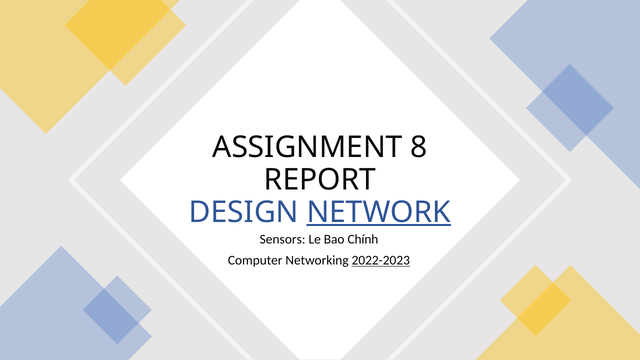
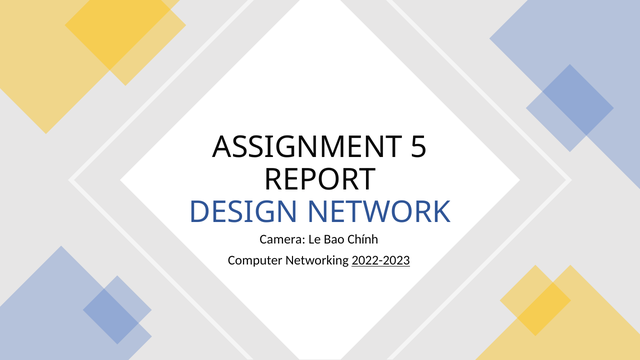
8: 8 -> 5
NETWORK underline: present -> none
Sensors: Sensors -> Camera
